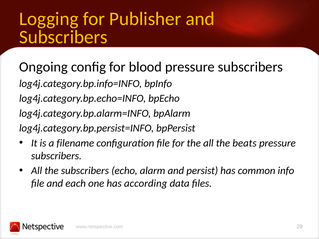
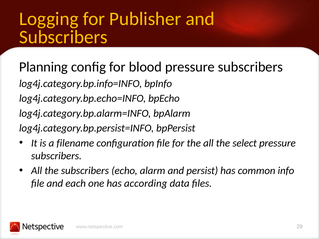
Ongoing: Ongoing -> Planning
beats: beats -> select
